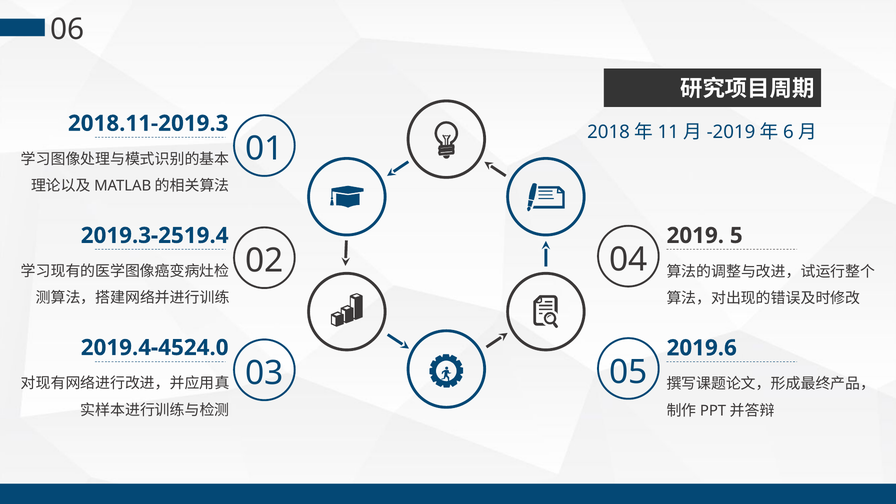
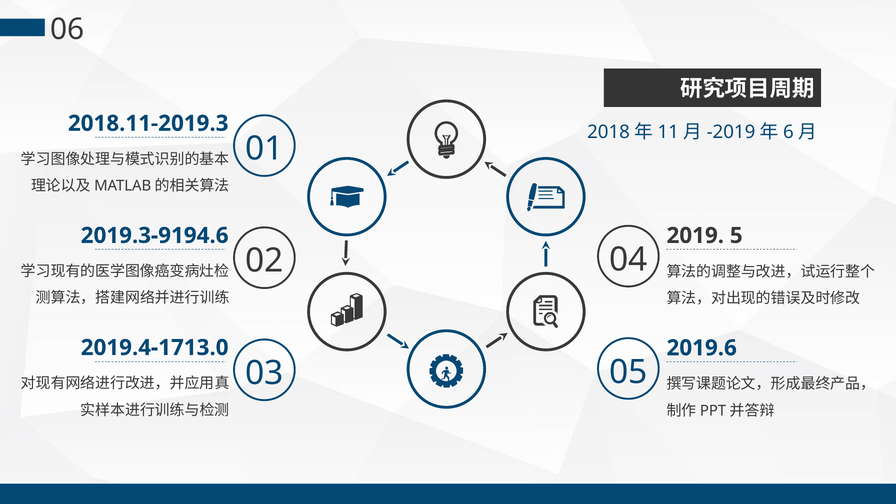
2019.3-2519.4: 2019.3-2519.4 -> 2019.3-9194.6
2019.4-4524.0: 2019.4-4524.0 -> 2019.4-1713.0
